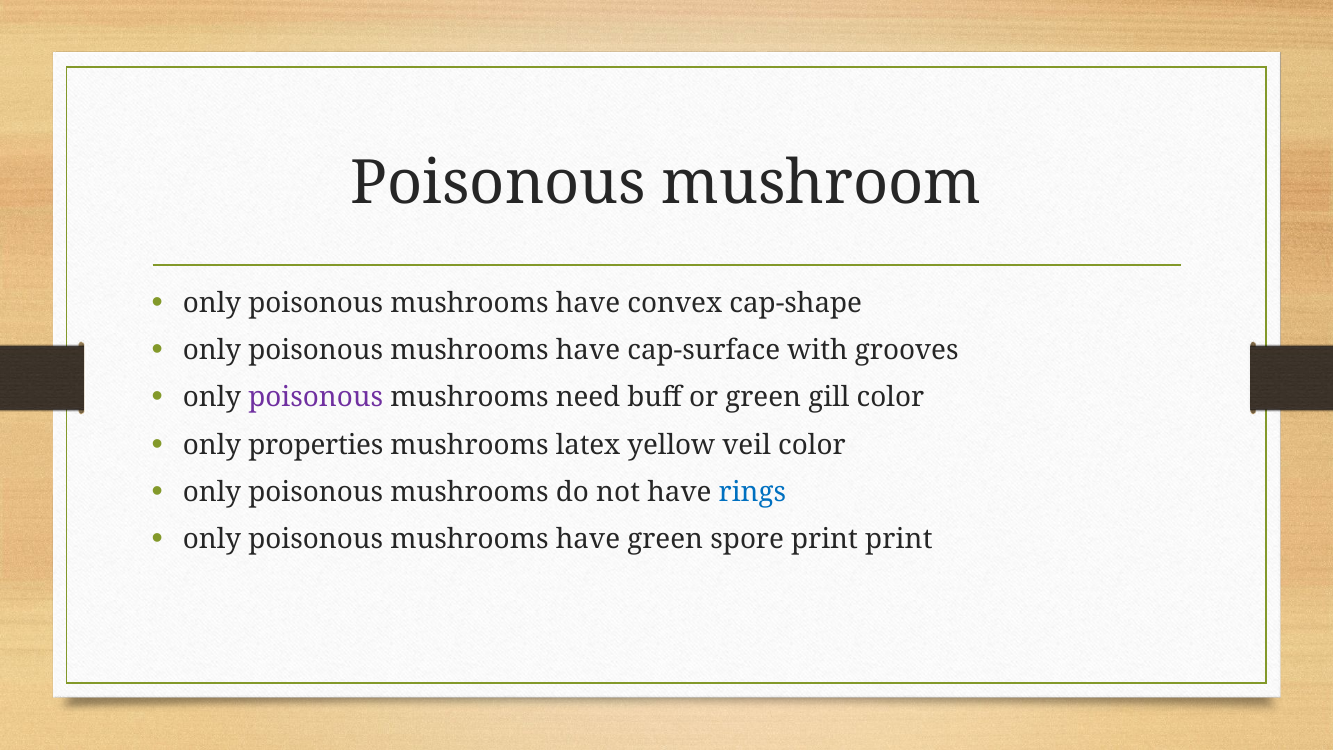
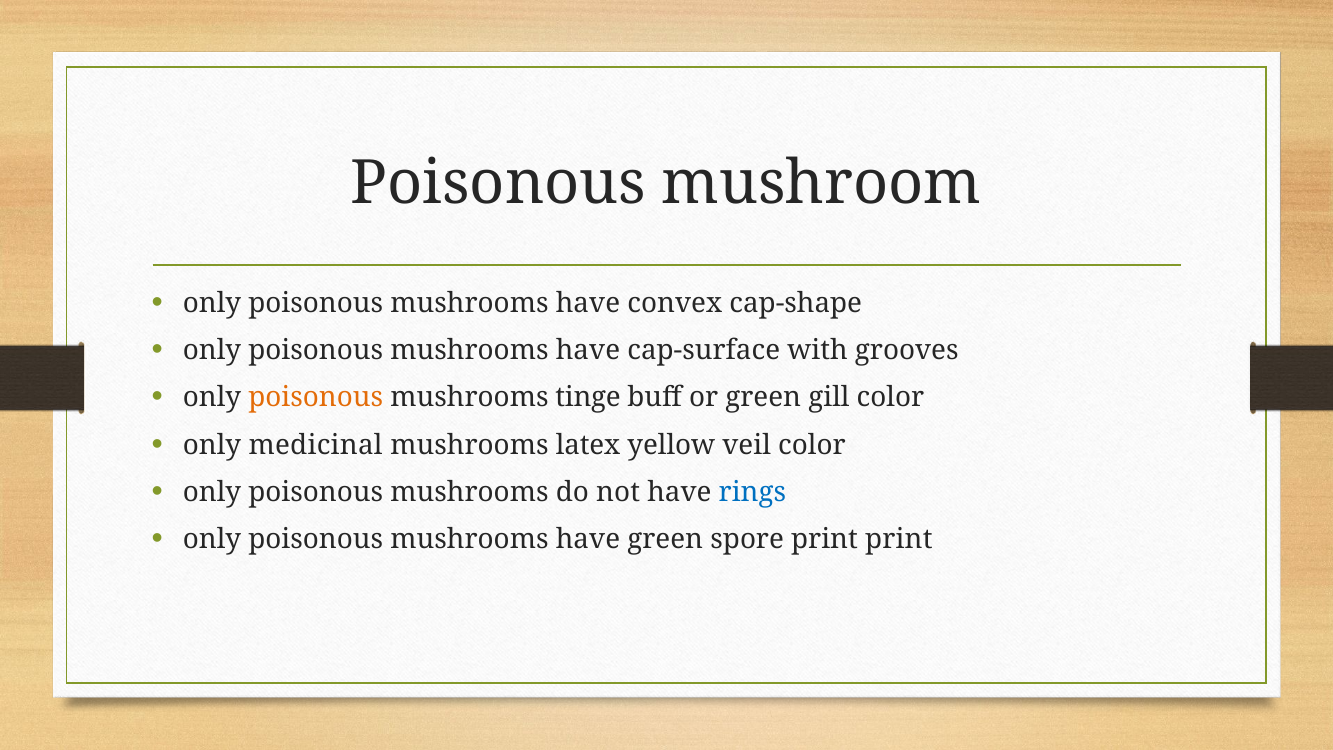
poisonous at (316, 398) colour: purple -> orange
need: need -> tinge
properties: properties -> medicinal
